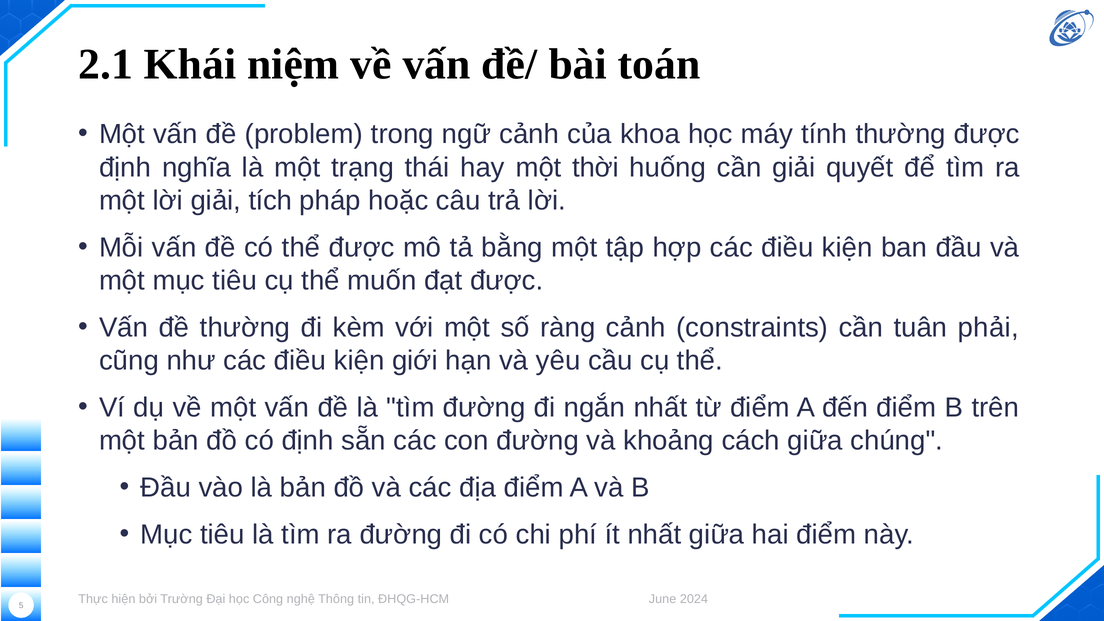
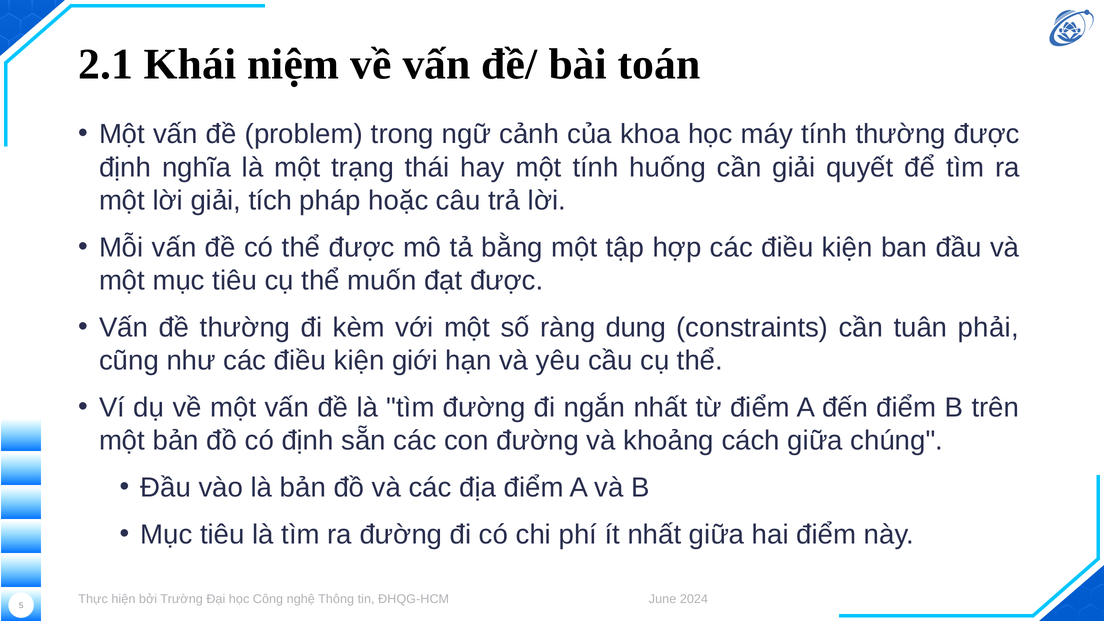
một thời: thời -> tính
ràng cảnh: cảnh -> dung
